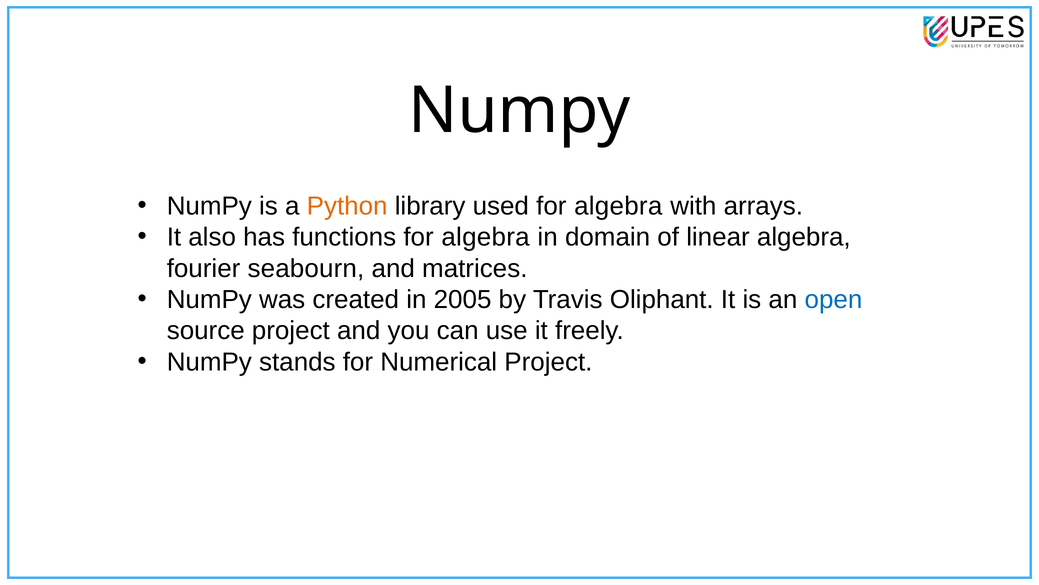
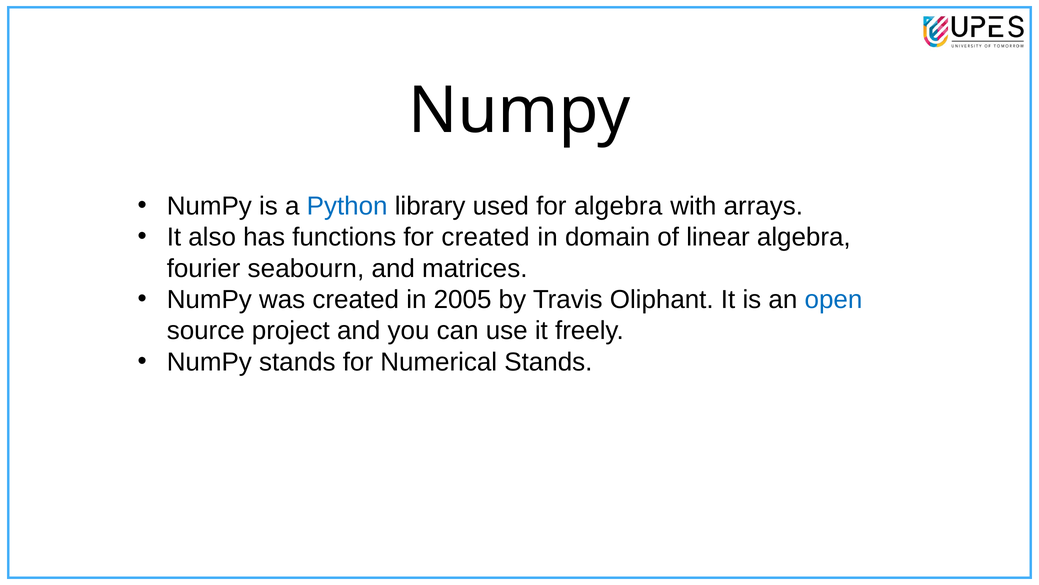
Python colour: orange -> blue
functions for algebra: algebra -> created
Numerical Project: Project -> Stands
